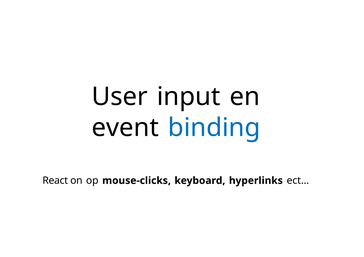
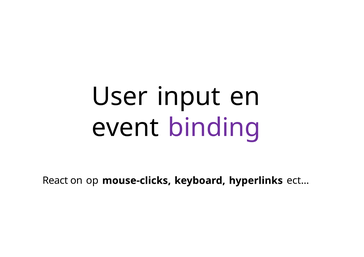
binding colour: blue -> purple
